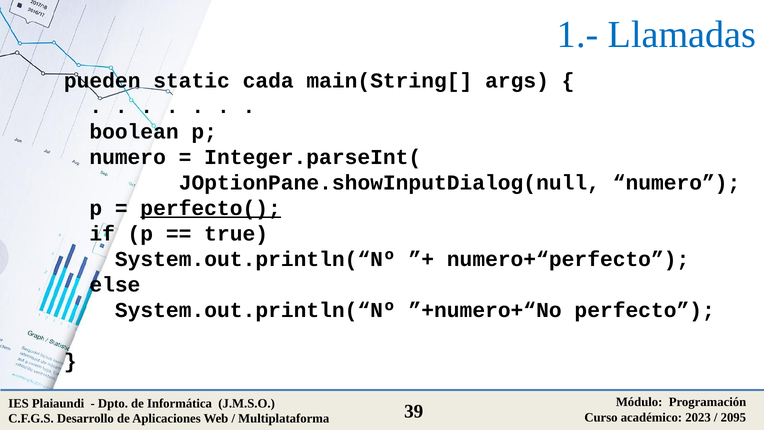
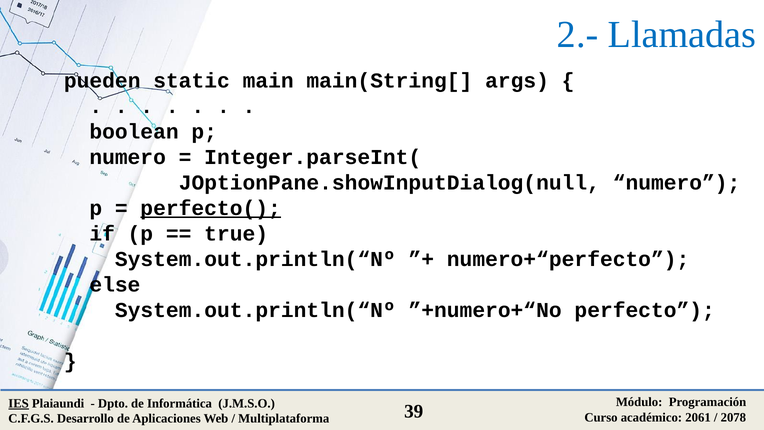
1.-: 1.- -> 2.-
cada: cada -> main
IES underline: none -> present
2023: 2023 -> 2061
2095: 2095 -> 2078
